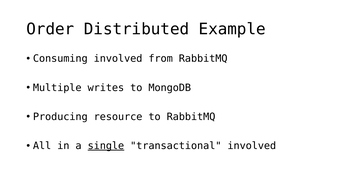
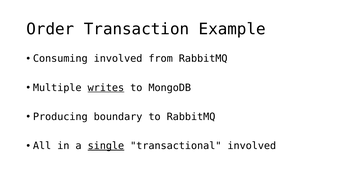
Distributed: Distributed -> Transaction
writes underline: none -> present
resource: resource -> boundary
